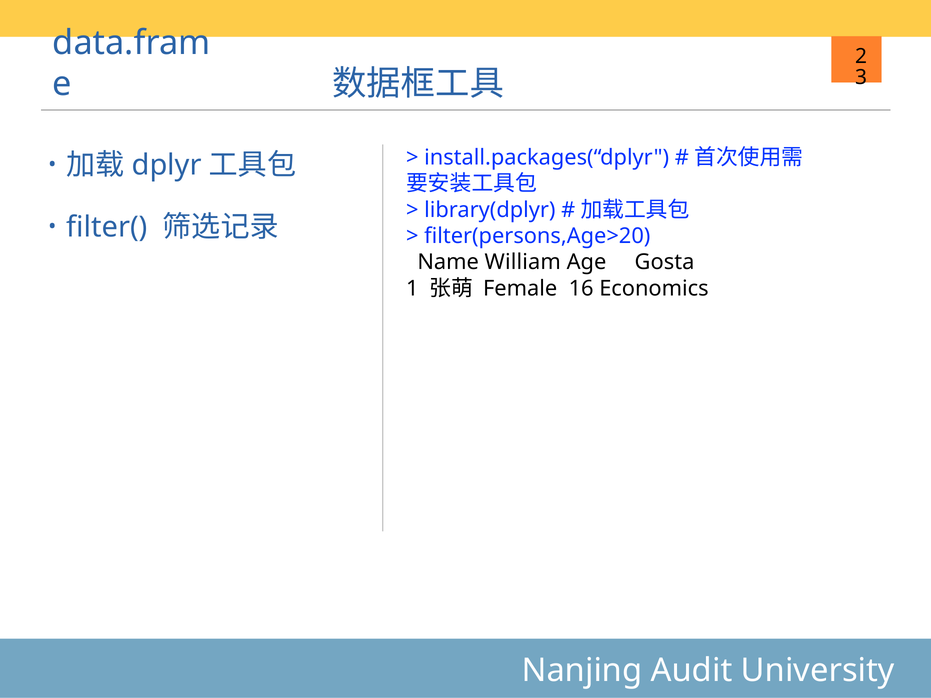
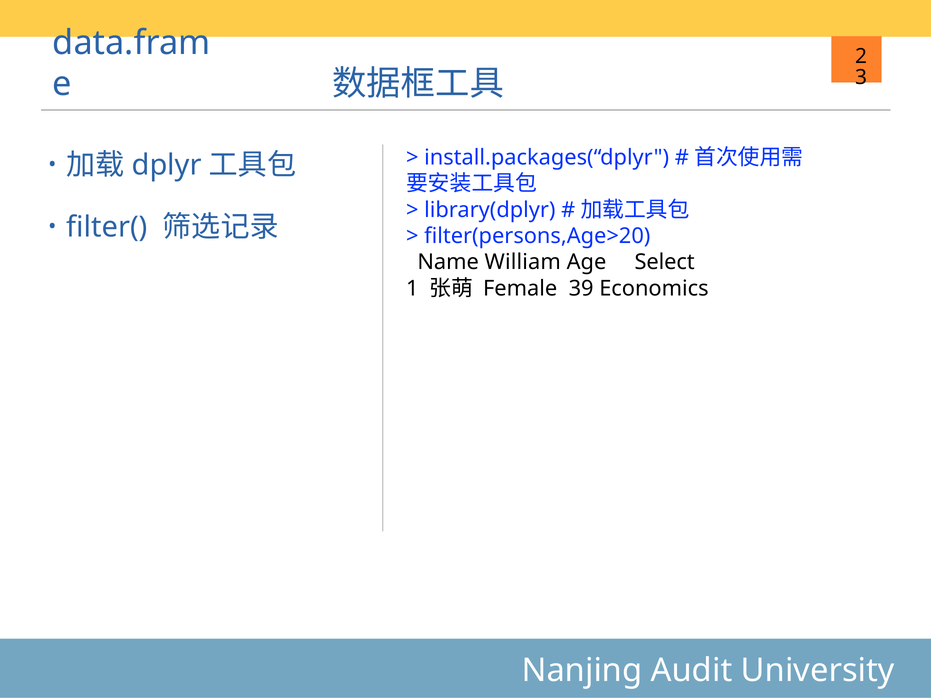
Gosta: Gosta -> Select
16: 16 -> 39
